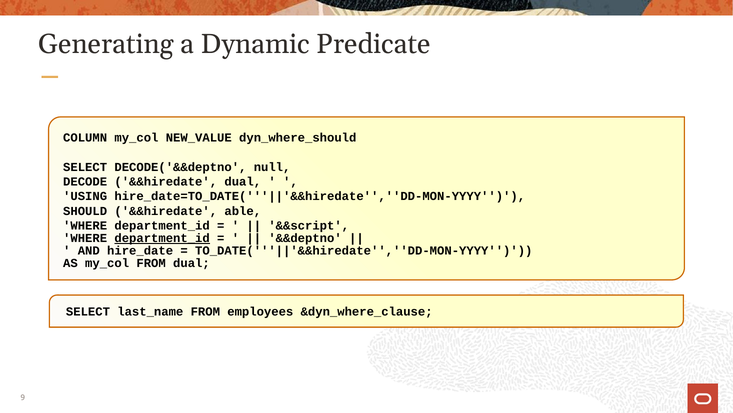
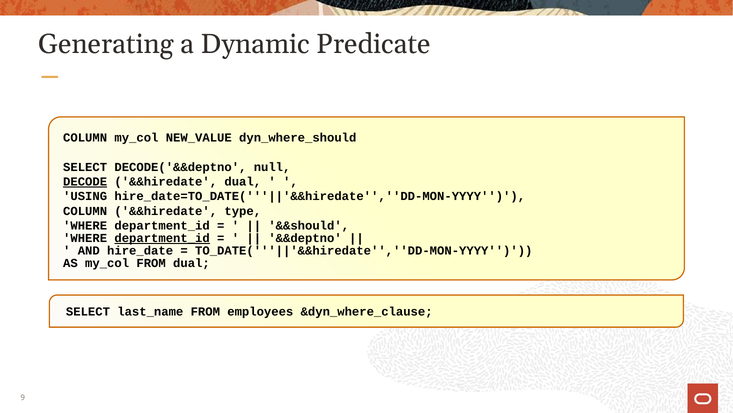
DECODE underline: none -> present
SHOULD at (85, 211): SHOULD -> COLUMN
able: able -> type
&&script: &&script -> &&should
